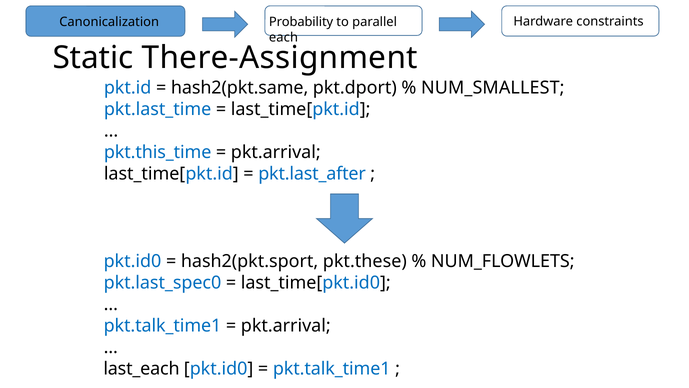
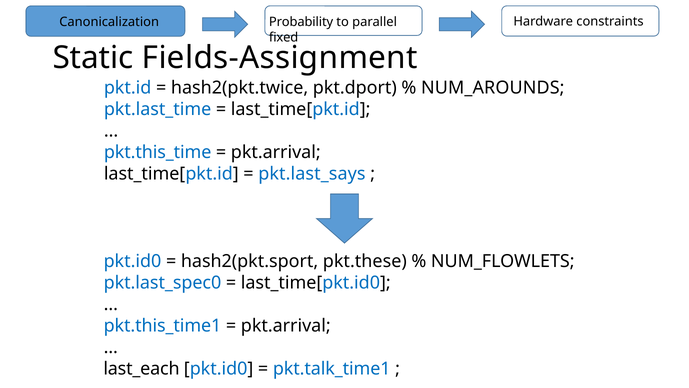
each: each -> fixed
There-Assignment: There-Assignment -> Fields-Assignment
hash2(pkt.same: hash2(pkt.same -> hash2(pkt.twice
NUM_SMALLEST: NUM_SMALLEST -> NUM_AROUNDS
pkt.last_after: pkt.last_after -> pkt.last_says
pkt.talk_time1 at (163, 325): pkt.talk_time1 -> pkt.this_time1
